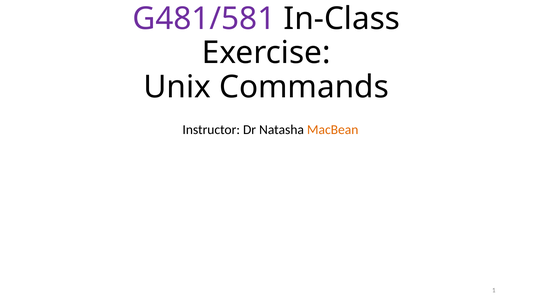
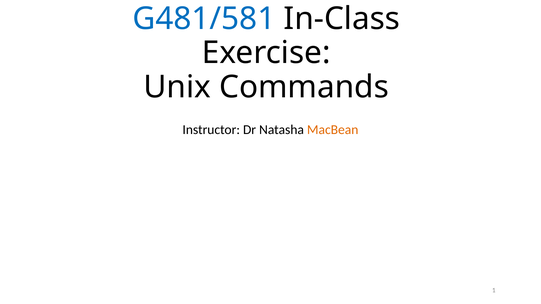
G481/581 colour: purple -> blue
